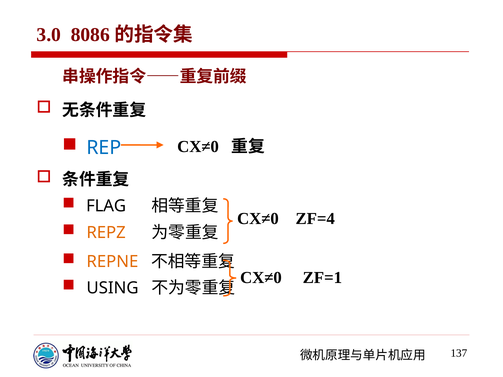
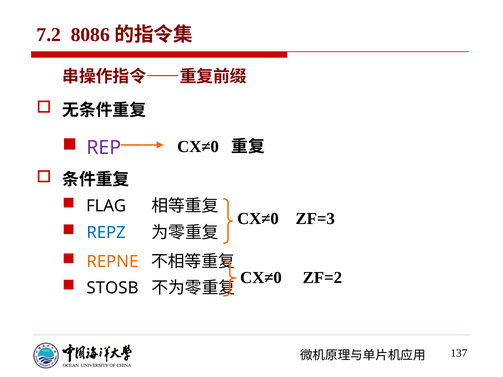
3.0: 3.0 -> 7.2
REP colour: blue -> purple
ZF=4: ZF=4 -> ZF=3
REPZ colour: orange -> blue
ZF=1: ZF=1 -> ZF=2
USING: USING -> STOSB
